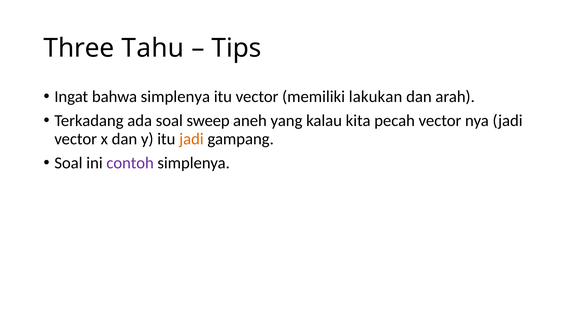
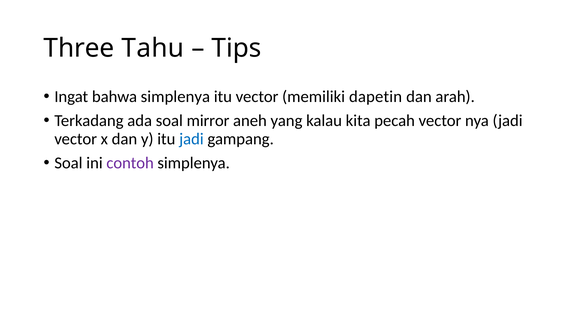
lakukan: lakukan -> dapetin
sweep: sweep -> mirror
jadi at (191, 139) colour: orange -> blue
